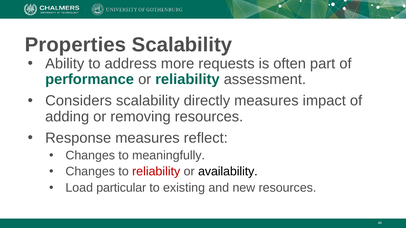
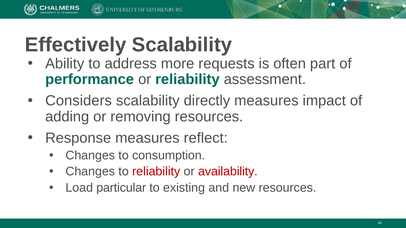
Properties: Properties -> Effectively
meaningfully: meaningfully -> consumption
availability colour: black -> red
